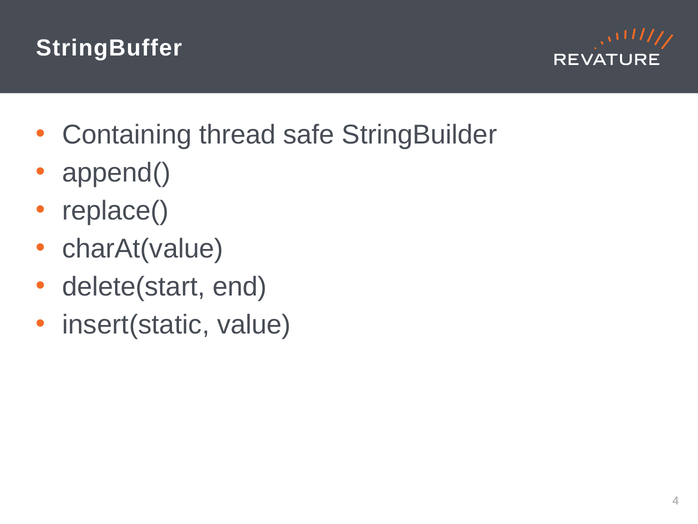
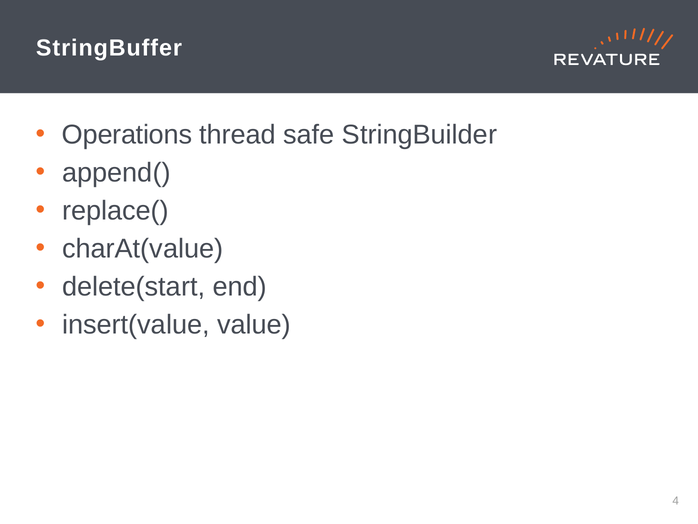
Containing: Containing -> Operations
insert(static: insert(static -> insert(value
